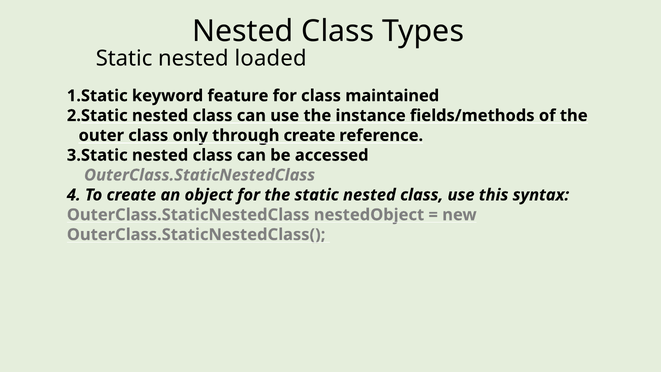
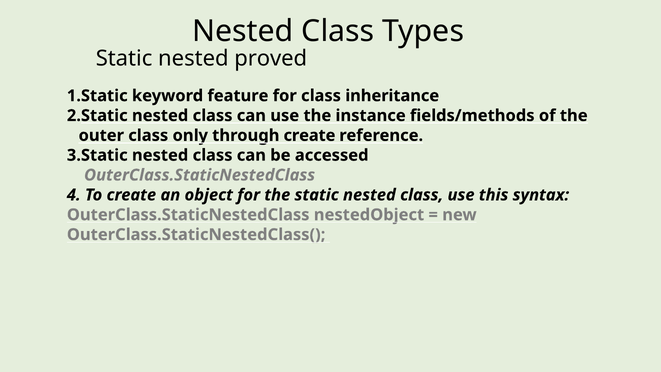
loaded: loaded -> proved
maintained: maintained -> inheritance
